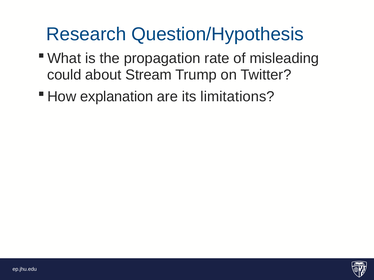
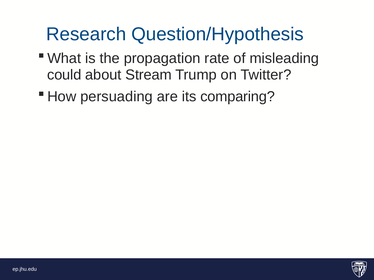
explanation: explanation -> persuading
limitations: limitations -> comparing
